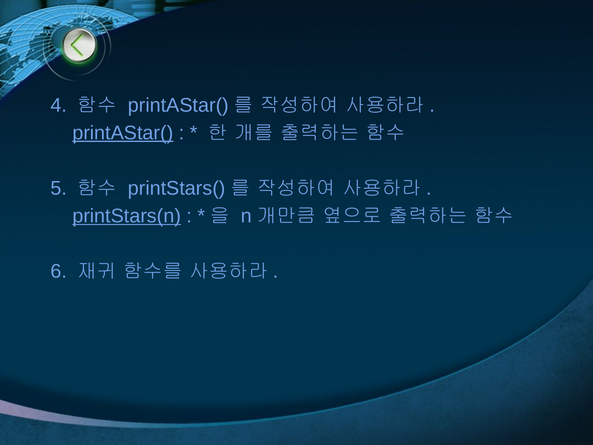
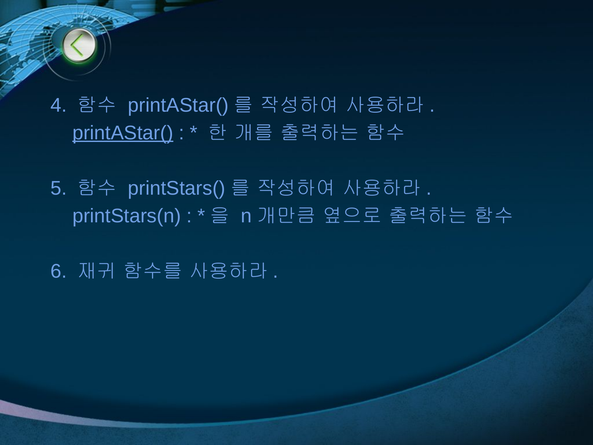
printStars(n underline: present -> none
